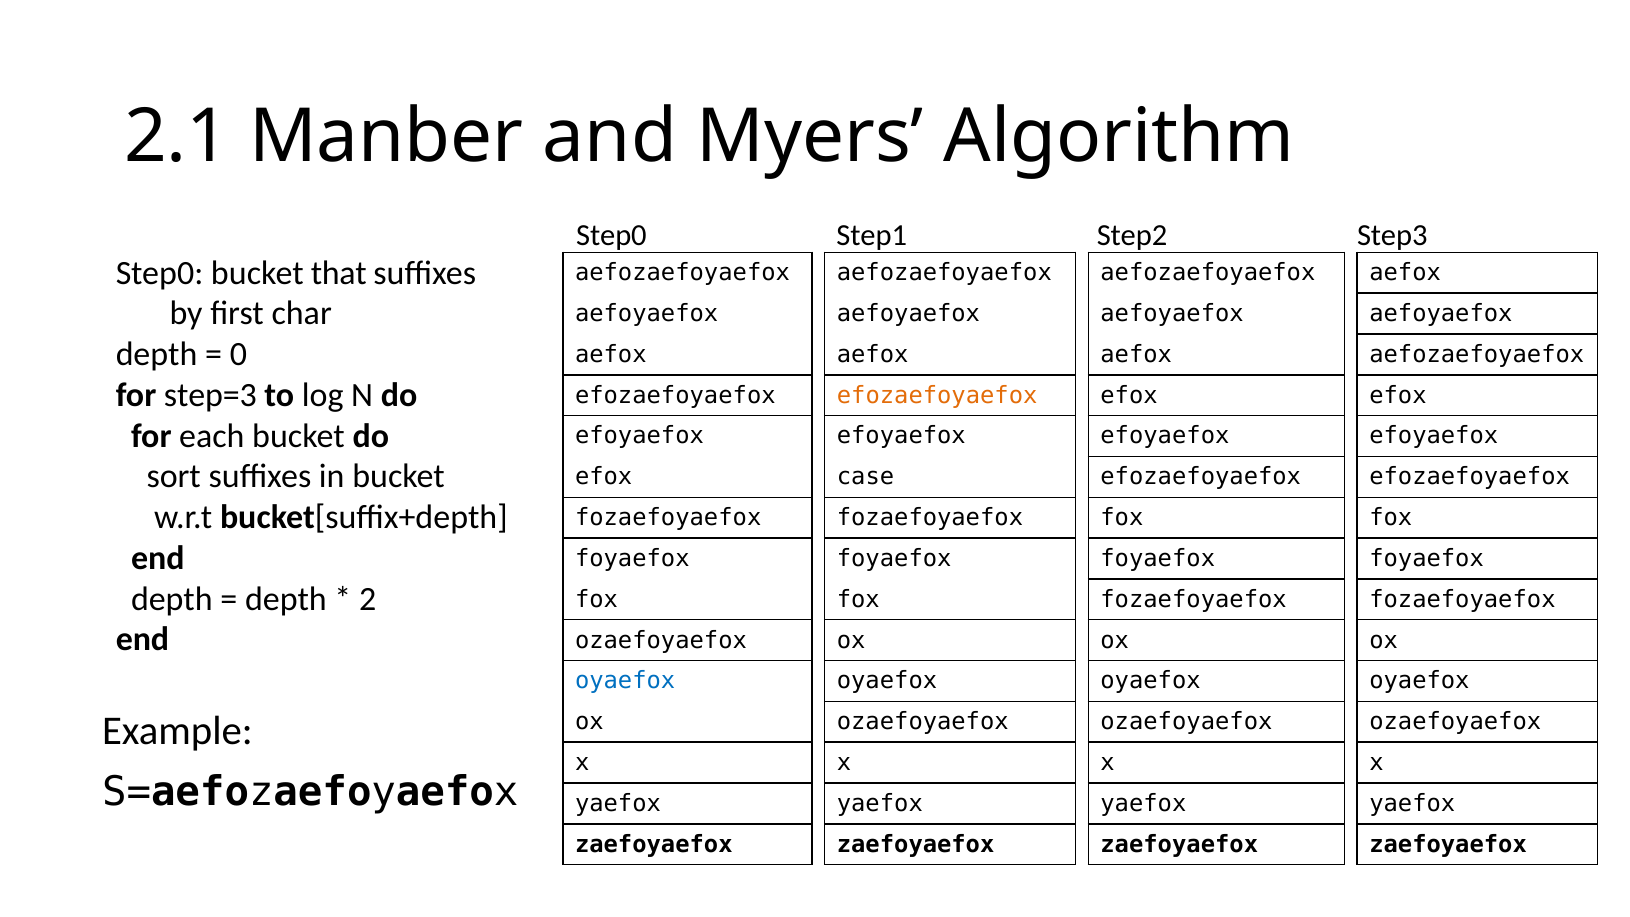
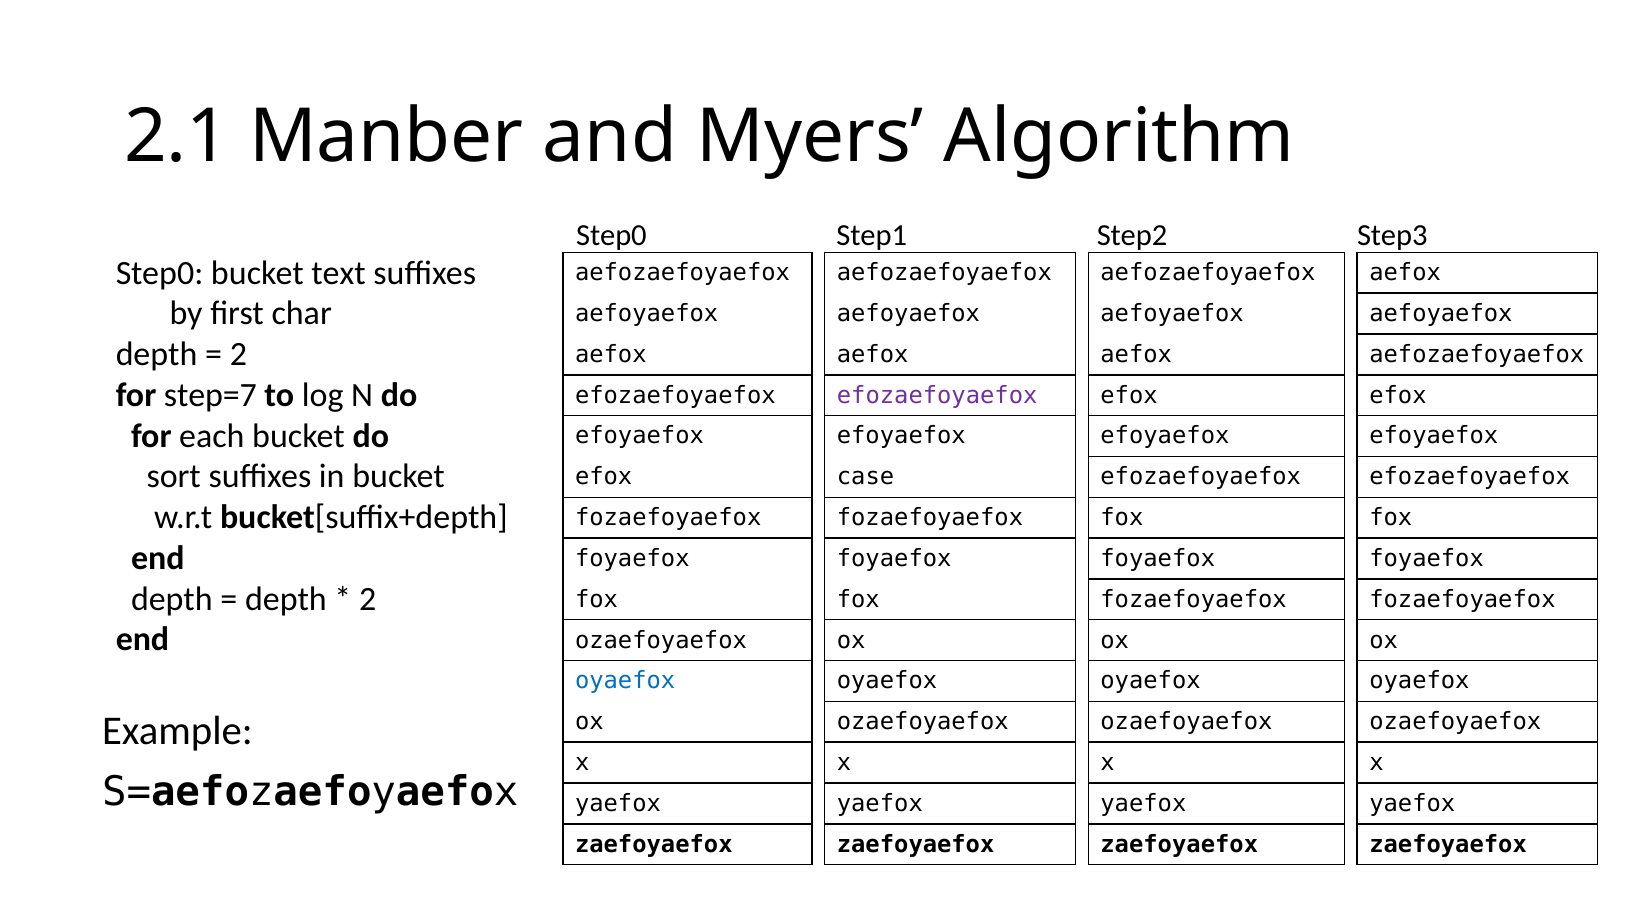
that: that -> text
0 at (238, 354): 0 -> 2
step=3: step=3 -> step=7
efozaefoyaefox at (937, 395) colour: orange -> purple
